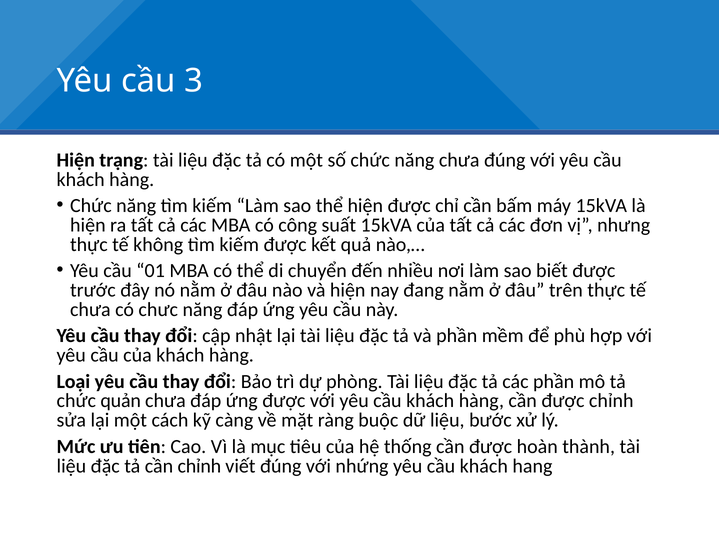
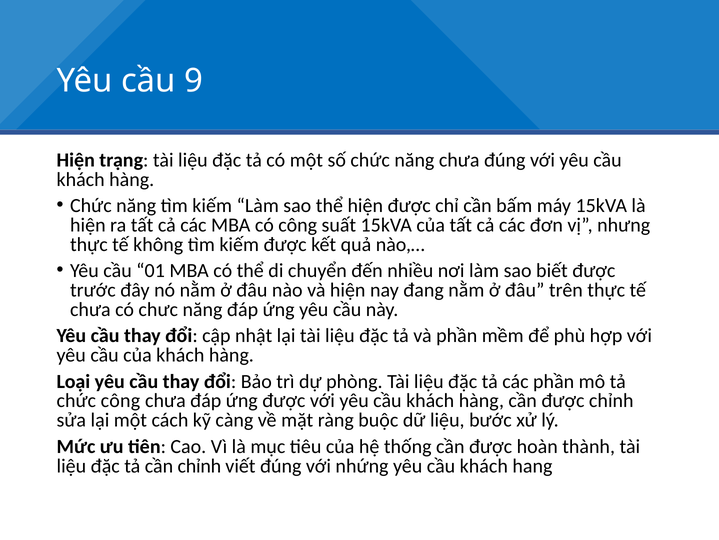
3: 3 -> 9
chức quản: quản -> công
